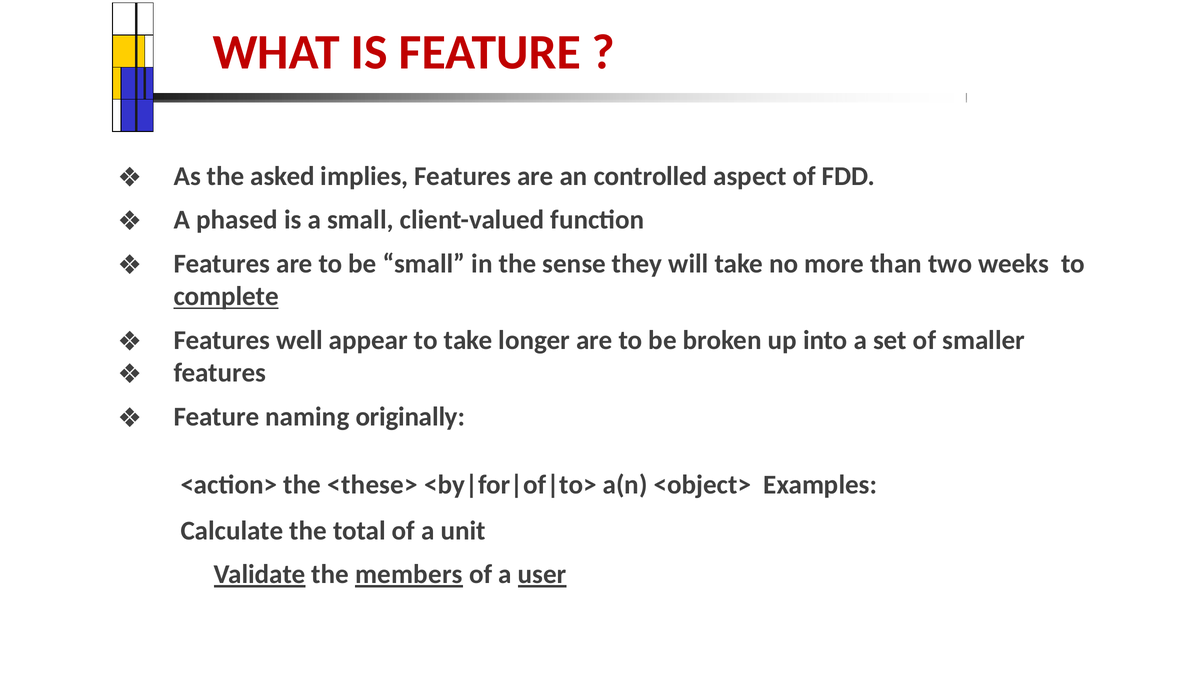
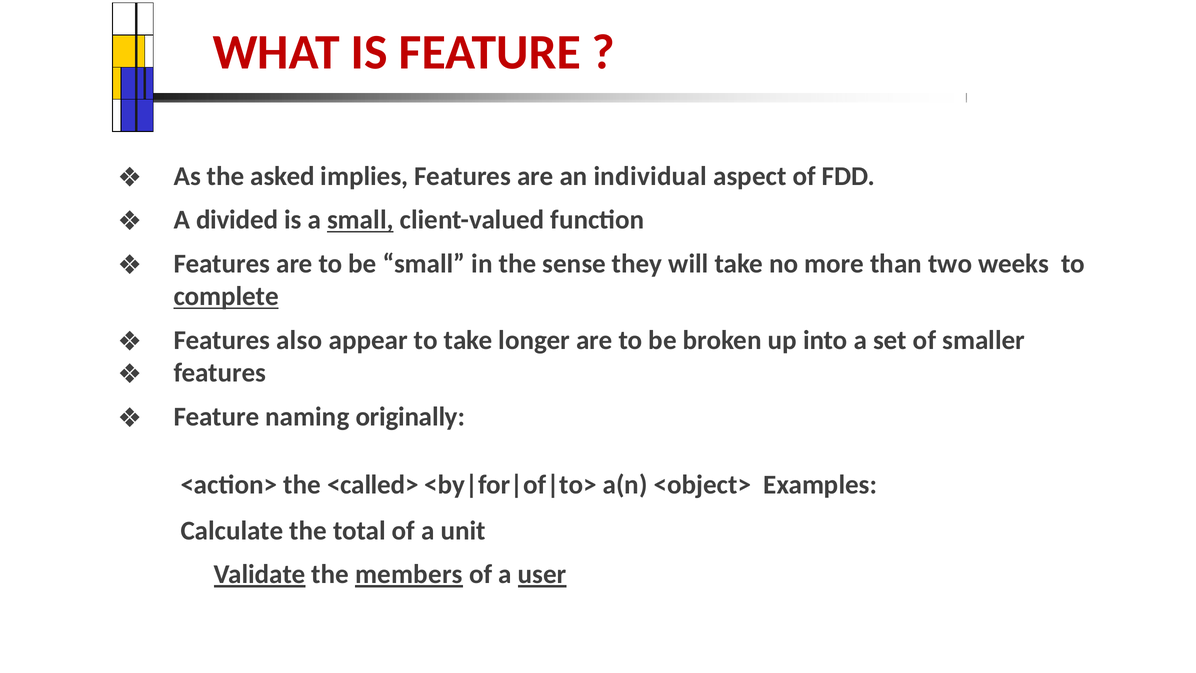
controlled: controlled -> individual
phased: phased -> divided
small at (360, 220) underline: none -> present
well: well -> also
<these>: <these> -> <called>
